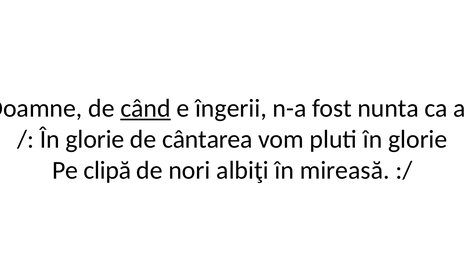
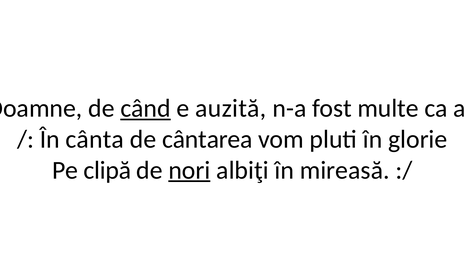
îngerii: îngerii -> auzită
nunta: nunta -> multe
glorie at (95, 140): glorie -> cânta
nori underline: none -> present
